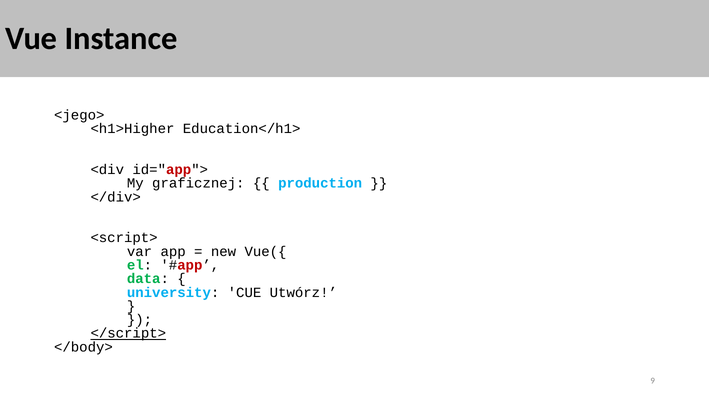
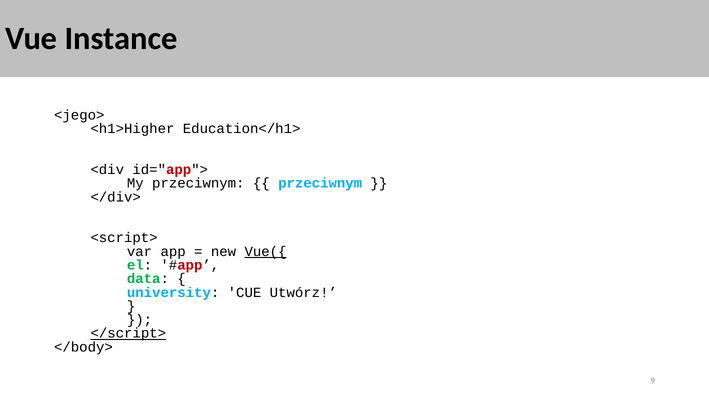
My graficznej: graficznej -> przeciwnym
production at (320, 183): production -> przeciwnym
Vue({ underline: none -> present
